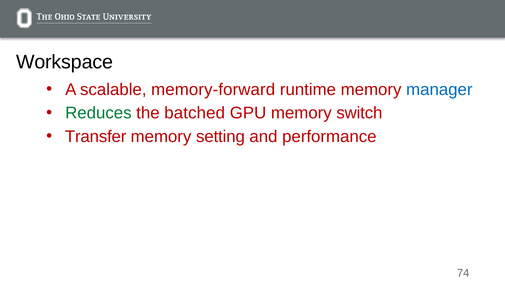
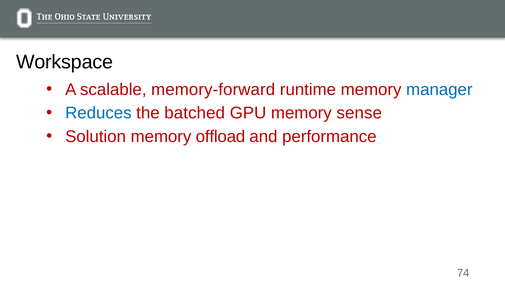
Reduces colour: green -> blue
switch: switch -> sense
Transfer: Transfer -> Solution
setting: setting -> offload
